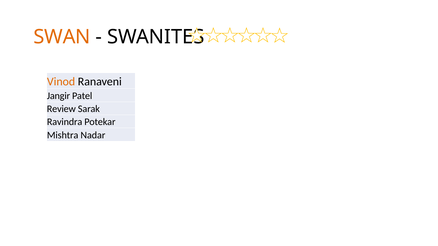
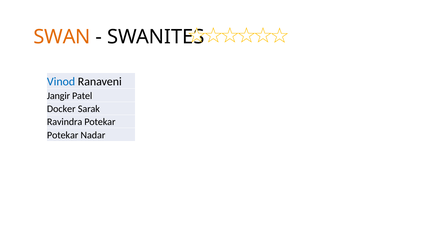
Vinod colour: orange -> blue
Review: Review -> Docker
Mishtra at (63, 135): Mishtra -> Potekar
